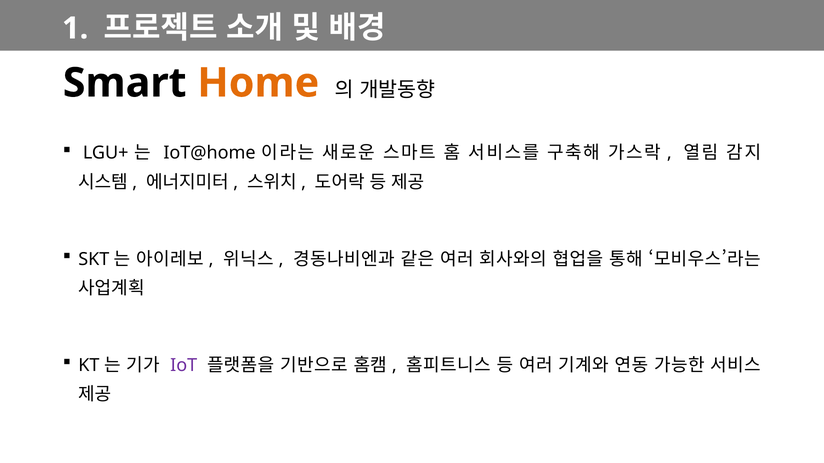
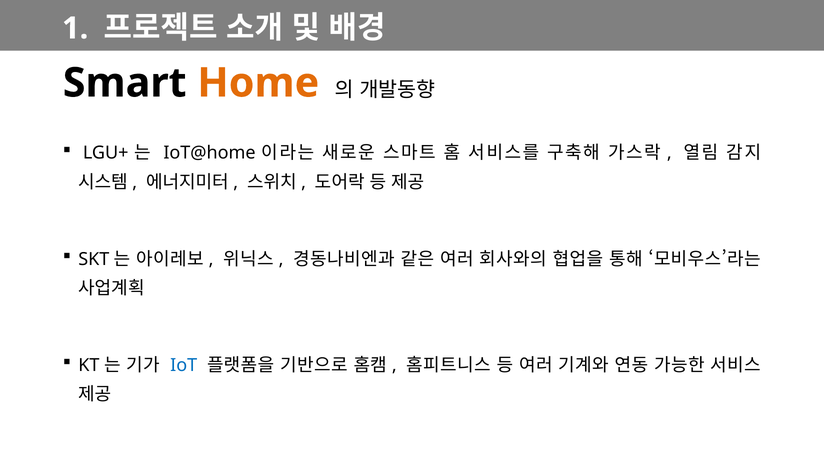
IoT colour: purple -> blue
